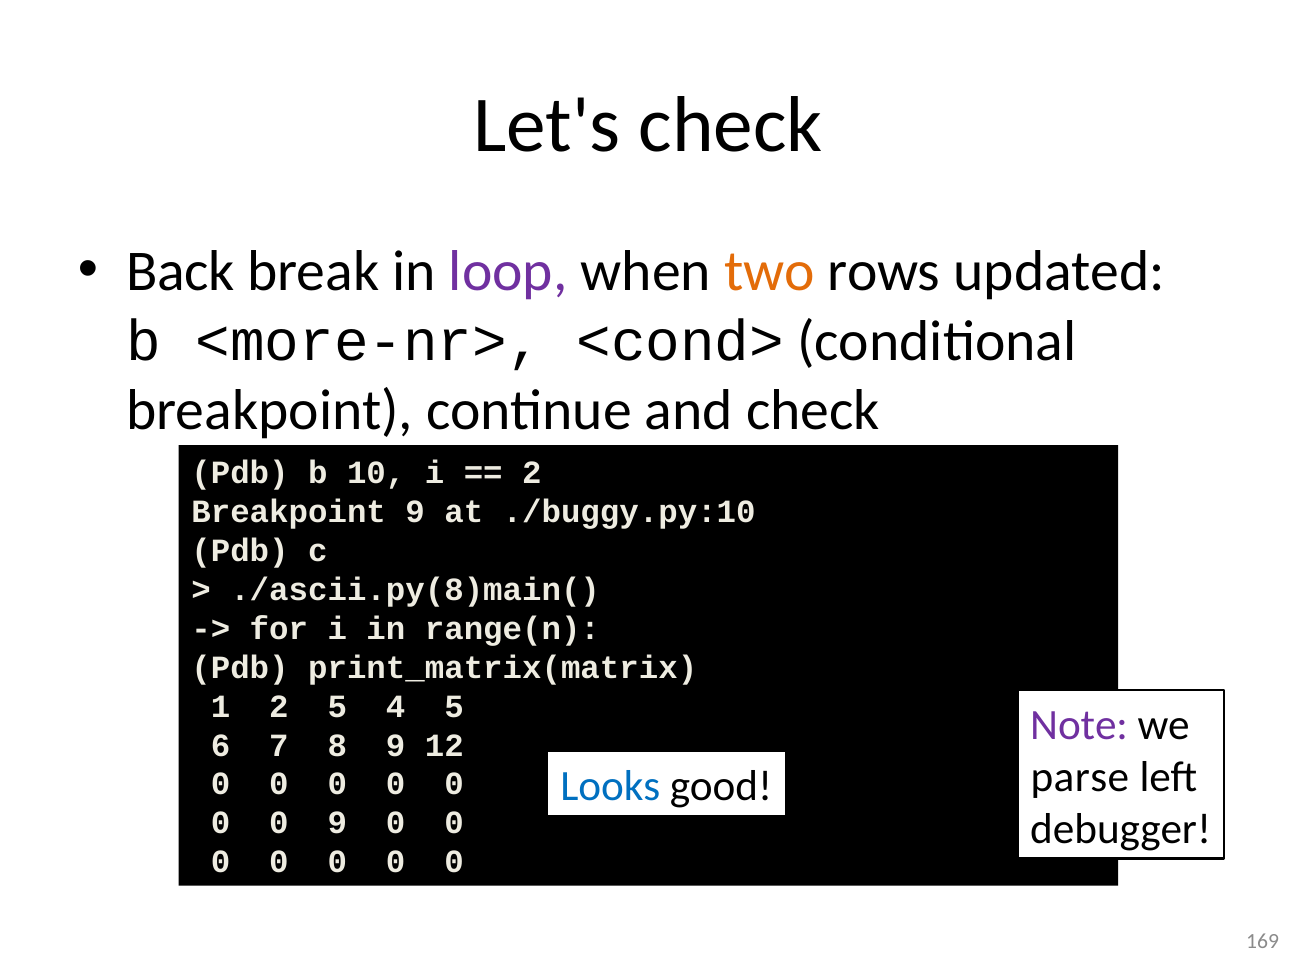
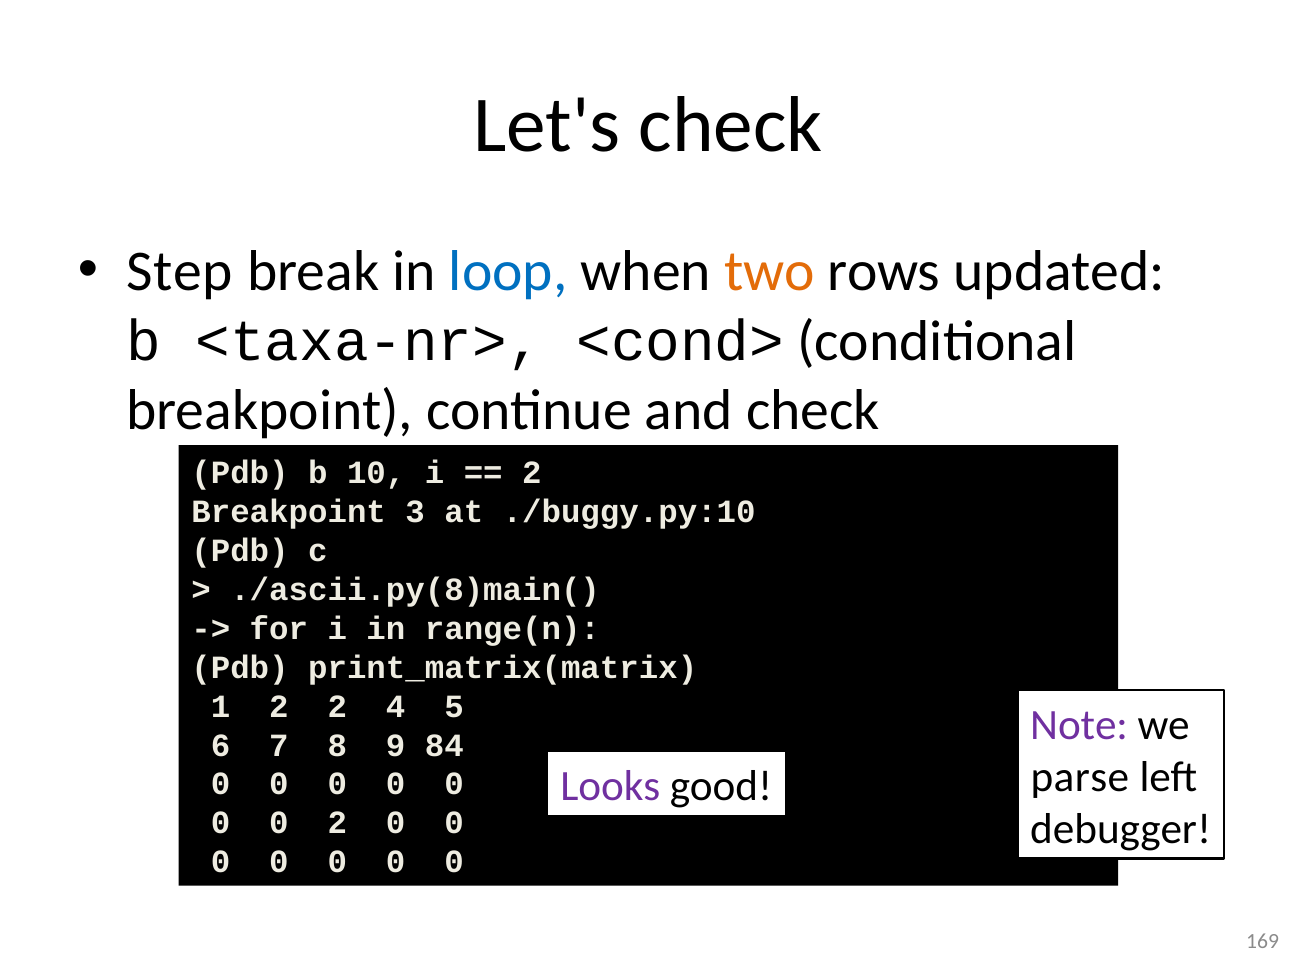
Back: Back -> Step
loop colour: purple -> blue
<more-nr>: <more-nr> -> <taxa-nr>
Breakpoint 9: 9 -> 3
2 5: 5 -> 2
12: 12 -> 84
Looks colour: blue -> purple
0 9: 9 -> 2
